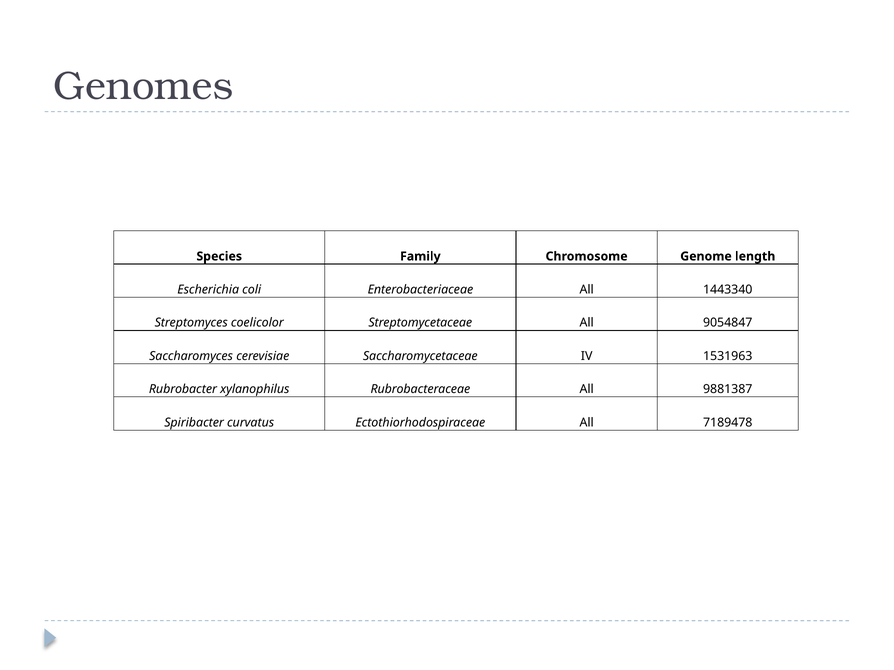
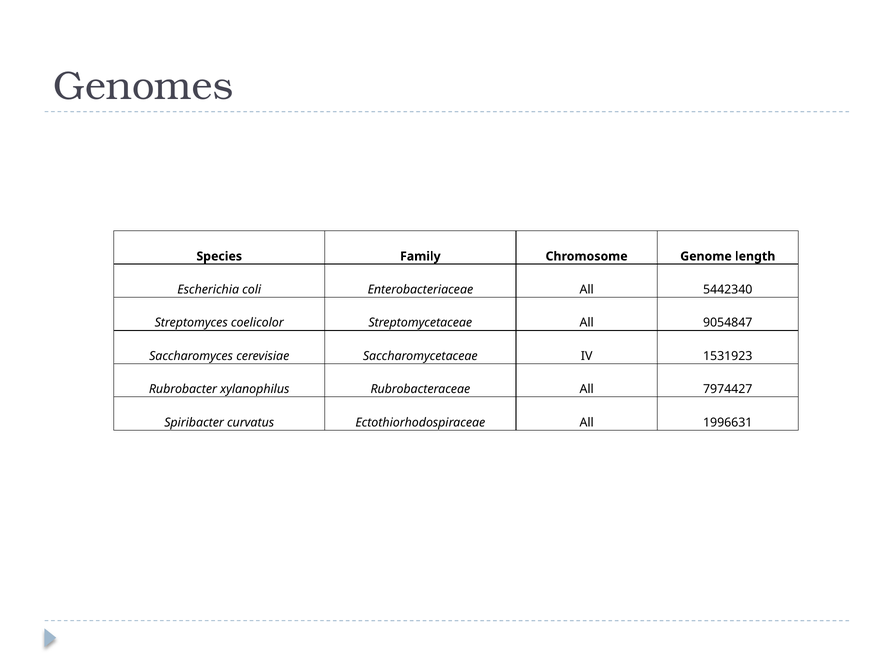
1443340: 1443340 -> 5442340
1531963: 1531963 -> 1531923
9881387: 9881387 -> 7974427
7189478: 7189478 -> 1996631
